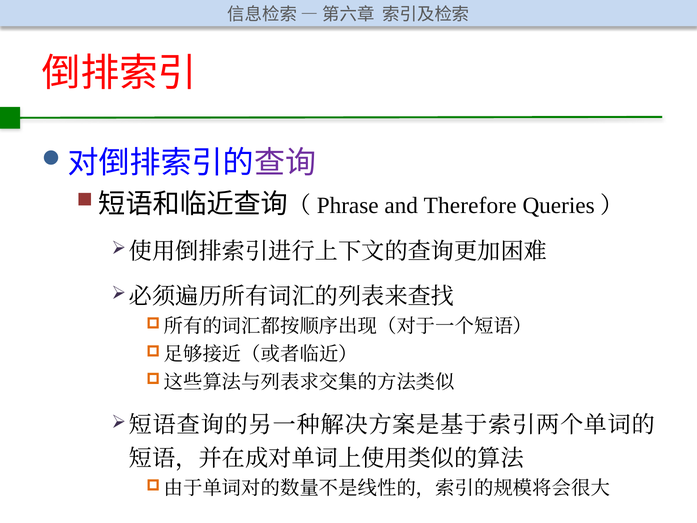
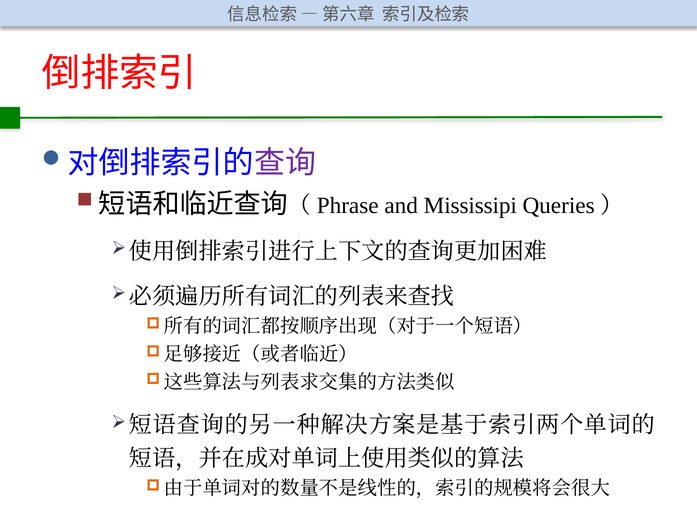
Therefore: Therefore -> Mississipi
